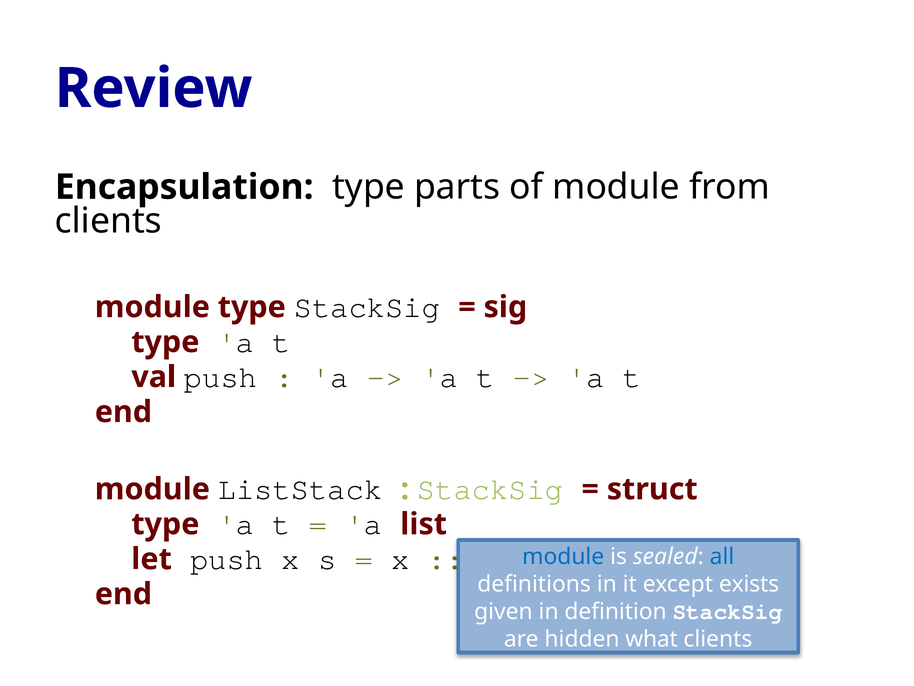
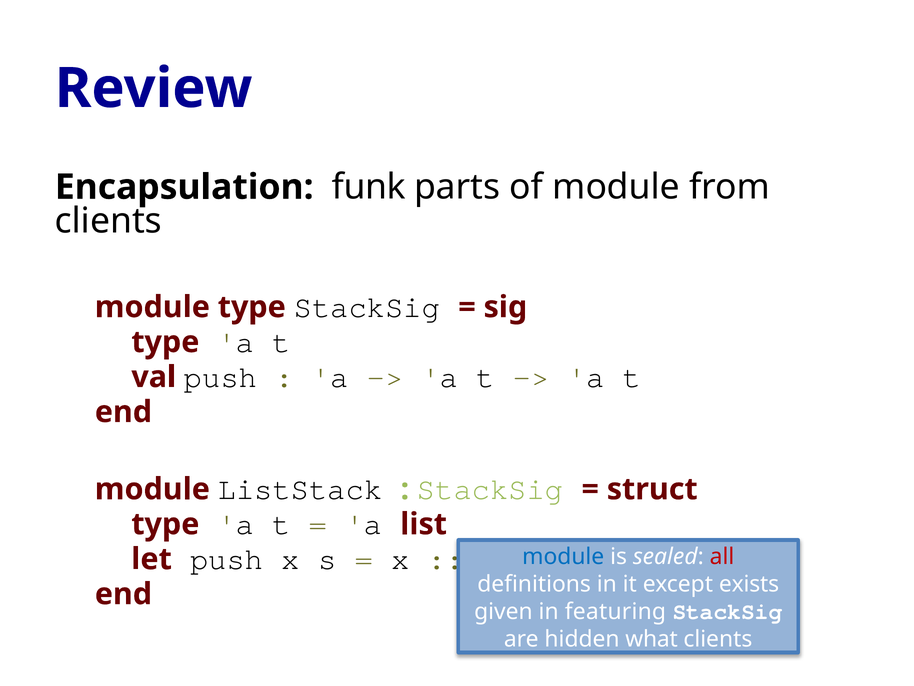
Encapsulation type: type -> funk
all colour: blue -> red
definition: definition -> featuring
